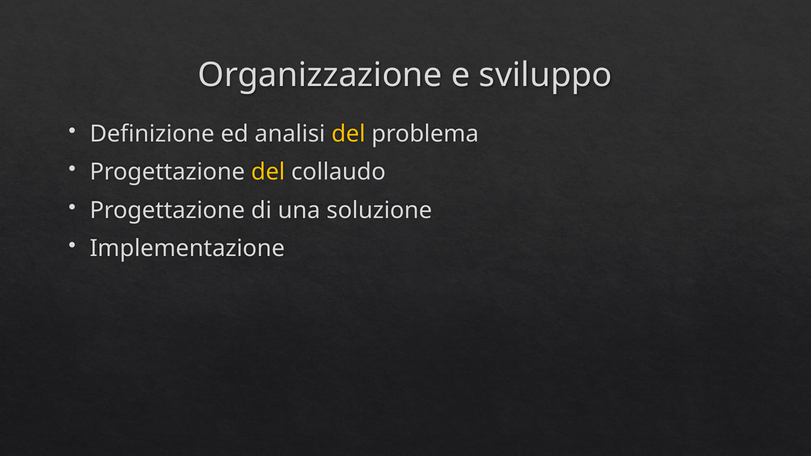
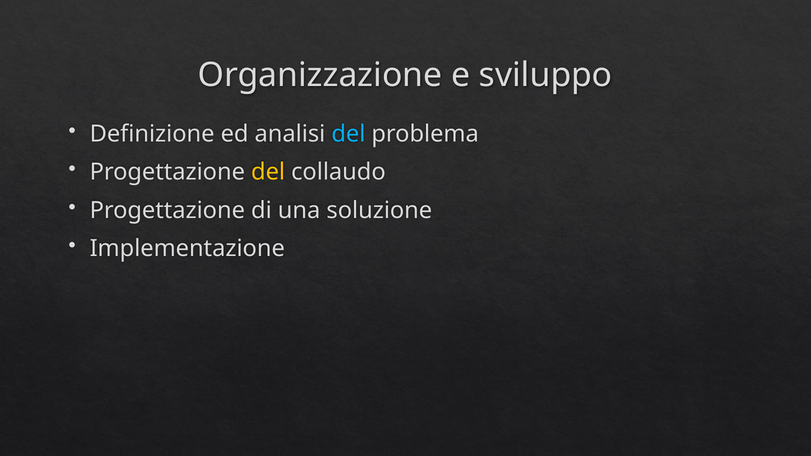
del at (348, 134) colour: yellow -> light blue
